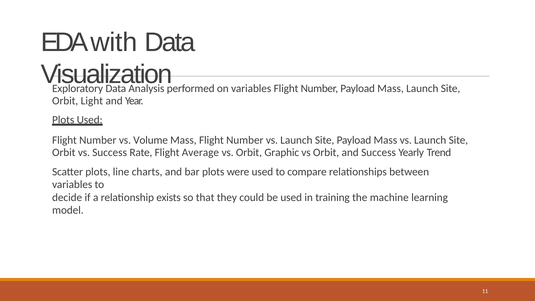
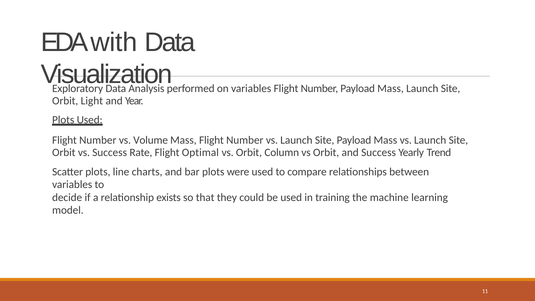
Average: Average -> Optimal
Graphic: Graphic -> Column
